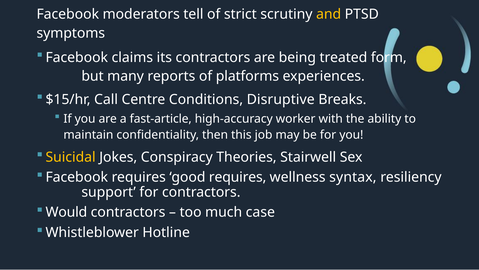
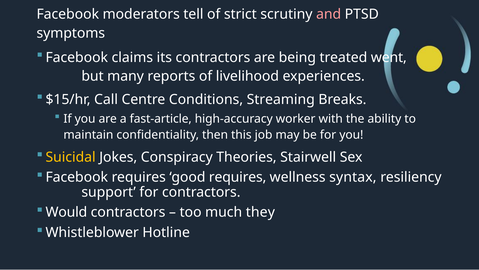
and colour: yellow -> pink
form: form -> went
platforms: platforms -> livelihood
Disruptive: Disruptive -> Streaming
case: case -> they
